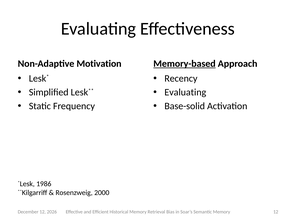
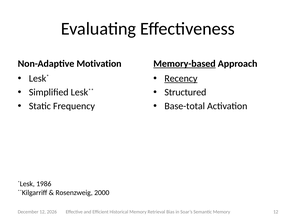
Recency underline: none -> present
Evaluating at (185, 92): Evaluating -> Structured
Base-solid: Base-solid -> Base-total
